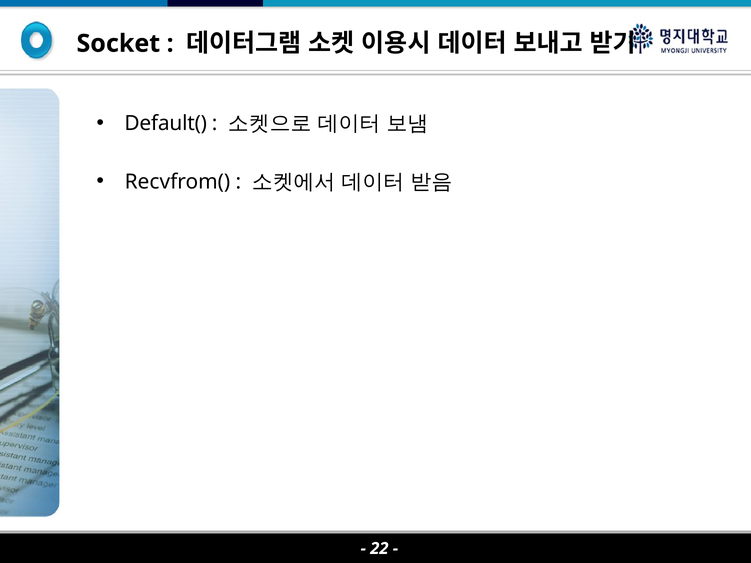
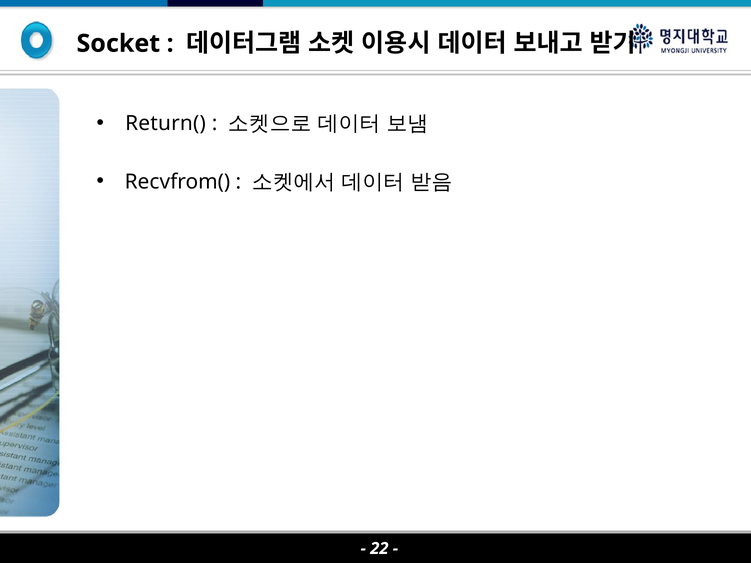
Default(: Default( -> Return(
